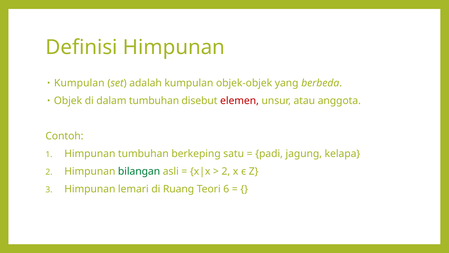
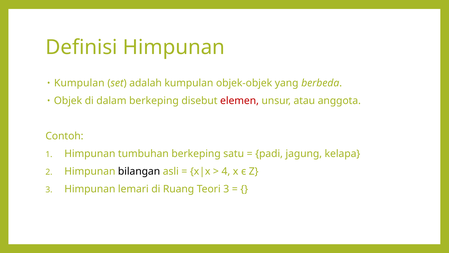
dalam tumbuhan: tumbuhan -> berkeping
bilangan colour: green -> black
2 at (226, 171): 2 -> 4
Teori 6: 6 -> 3
